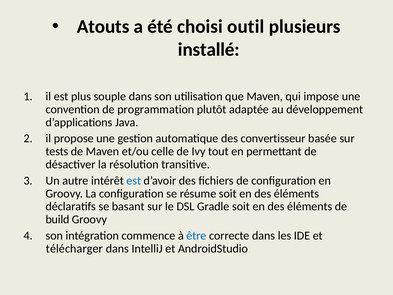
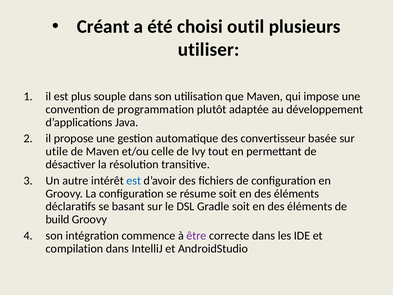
Atouts: Atouts -> Créant
installé: installé -> utiliser
tests: tests -> utile
être colour: blue -> purple
télécharger: télécharger -> compilation
